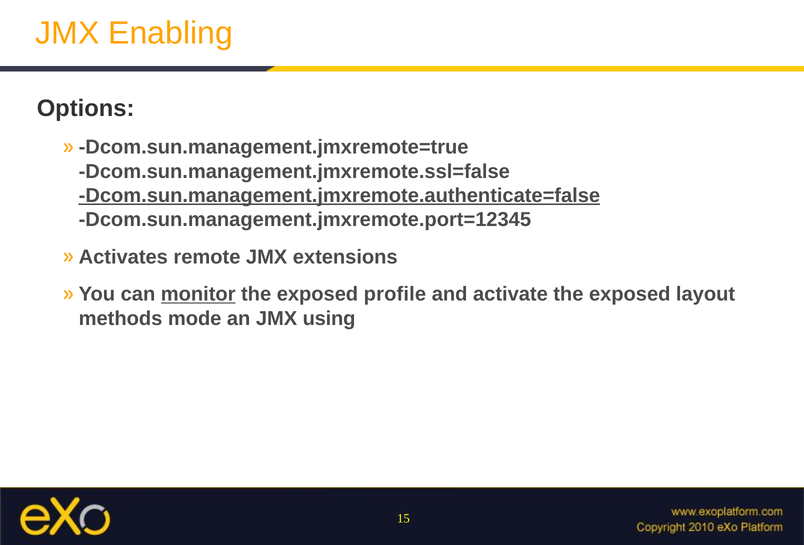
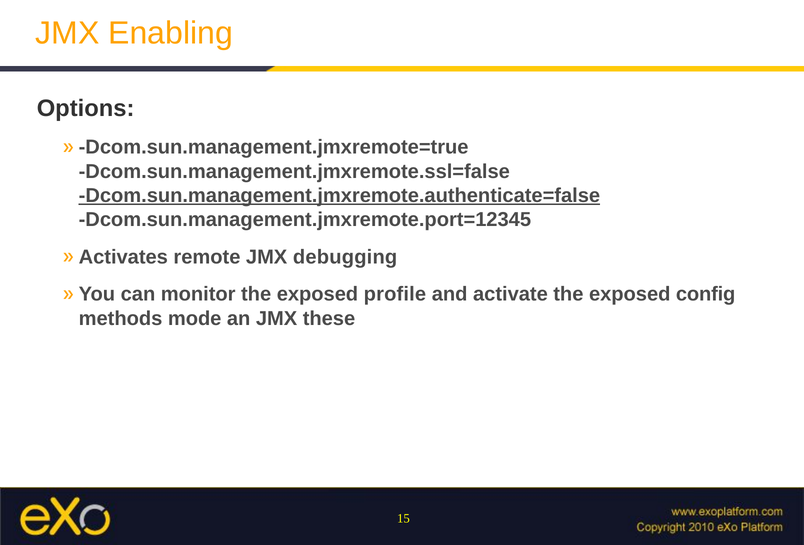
extensions: extensions -> debugging
monitor underline: present -> none
layout: layout -> config
using: using -> these
